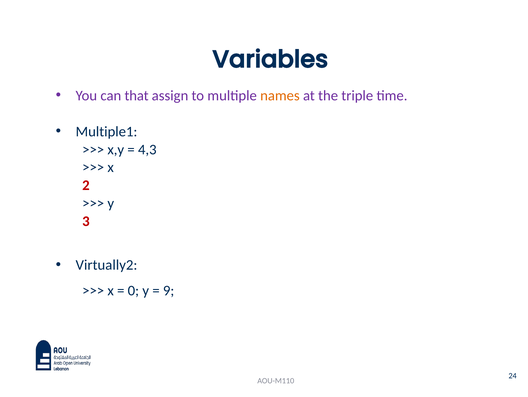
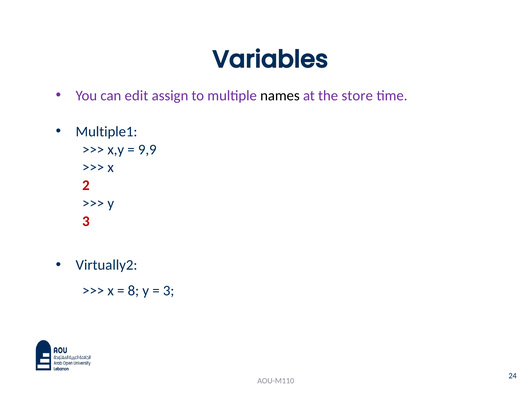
that: that -> edit
names colour: orange -> black
triple: triple -> store
4,3: 4,3 -> 9,9
0: 0 -> 8
9 at (169, 291): 9 -> 3
